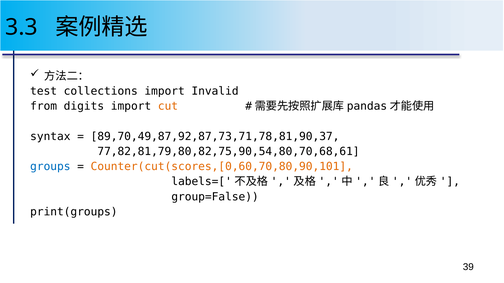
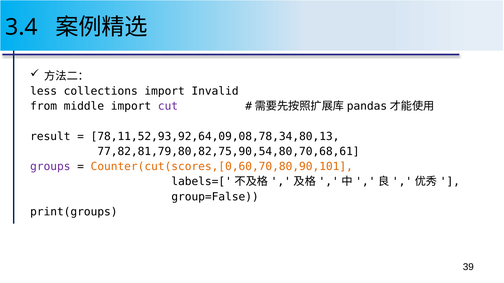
3.3: 3.3 -> 3.4
test: test -> less
digits: digits -> middle
cut colour: orange -> purple
syntax: syntax -> result
89,70,49,87,92,87,73,71,78,81,90,37: 89,70,49,87,92,87,73,71,78,81,90,37 -> 78,11,52,93,92,64,09,08,78,34,80,13
groups colour: blue -> purple
